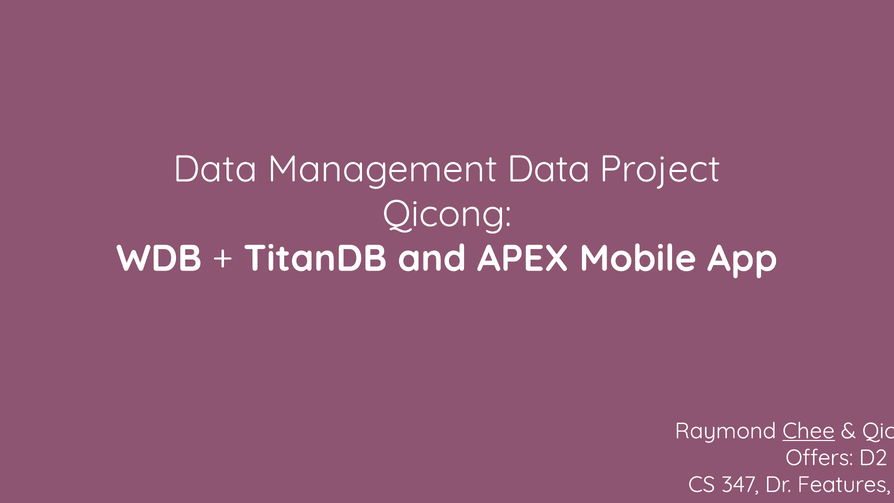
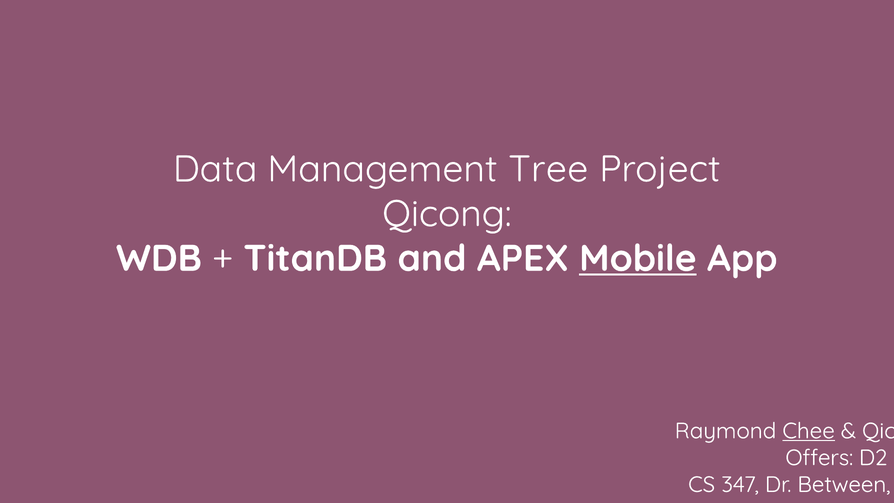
Management Data: Data -> Tree
Mobile underline: none -> present
Features: Features -> Between
